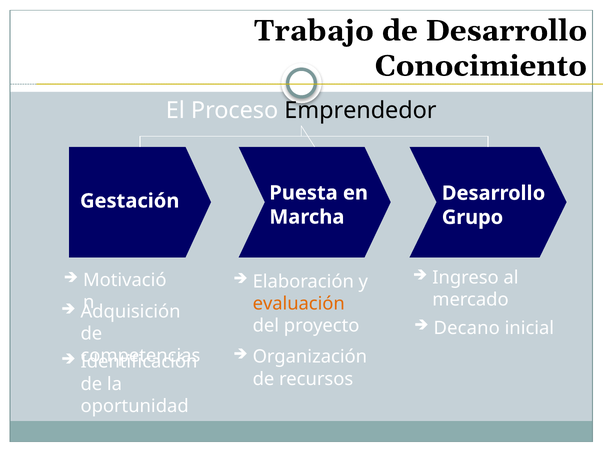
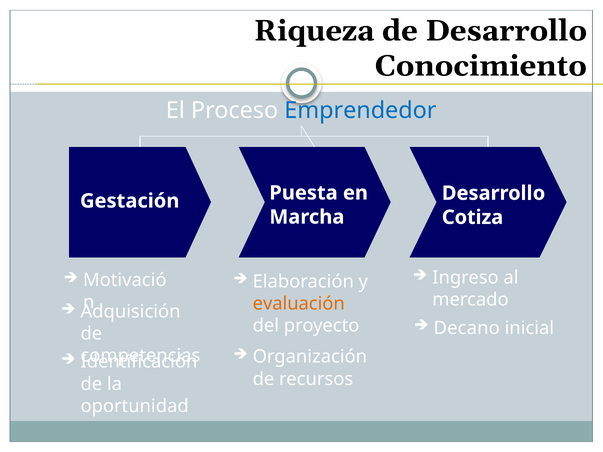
Trabajo: Trabajo -> Riqueza
Emprendedor colour: black -> blue
Grupo: Grupo -> Cotiza
